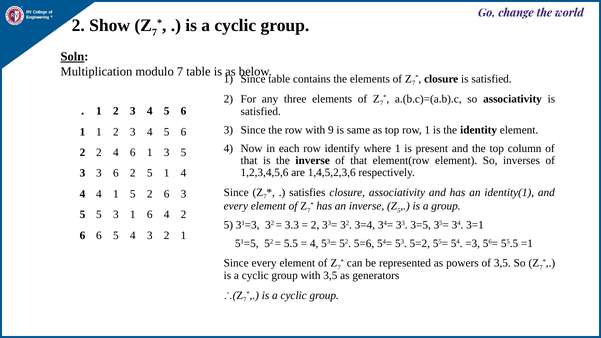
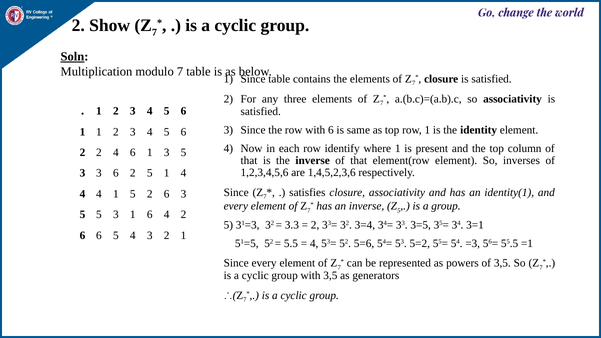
with 9: 9 -> 6
